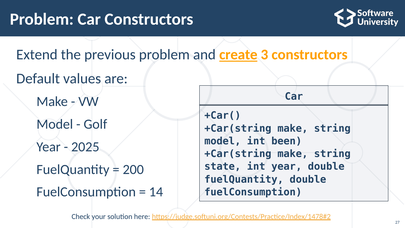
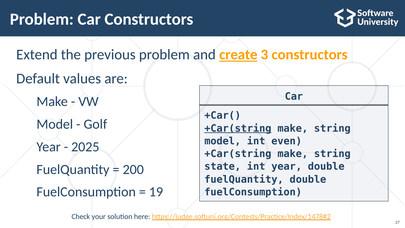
+Car(string at (238, 128) underline: none -> present
been: been -> even
14: 14 -> 19
